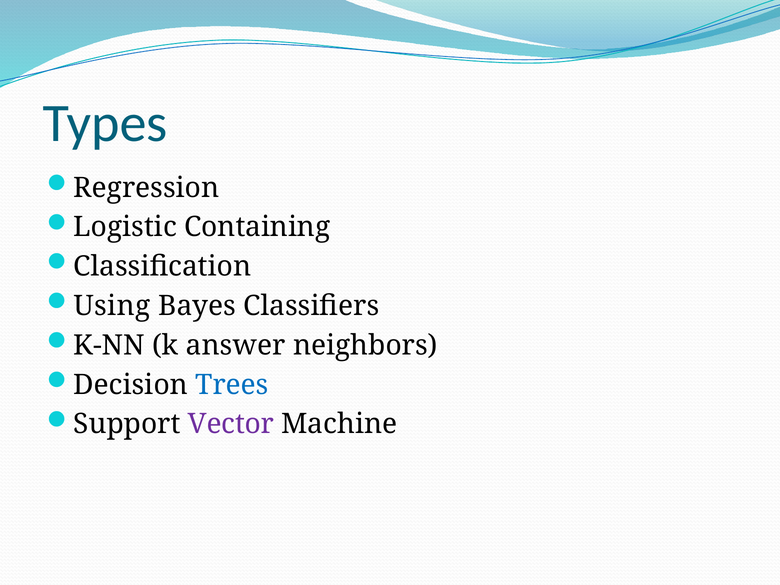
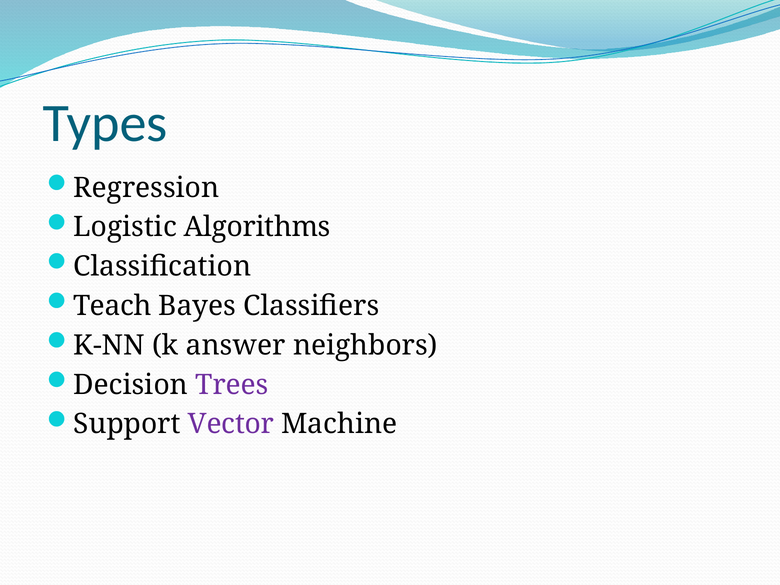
Containing: Containing -> Algorithms
Using: Using -> Teach
Trees colour: blue -> purple
